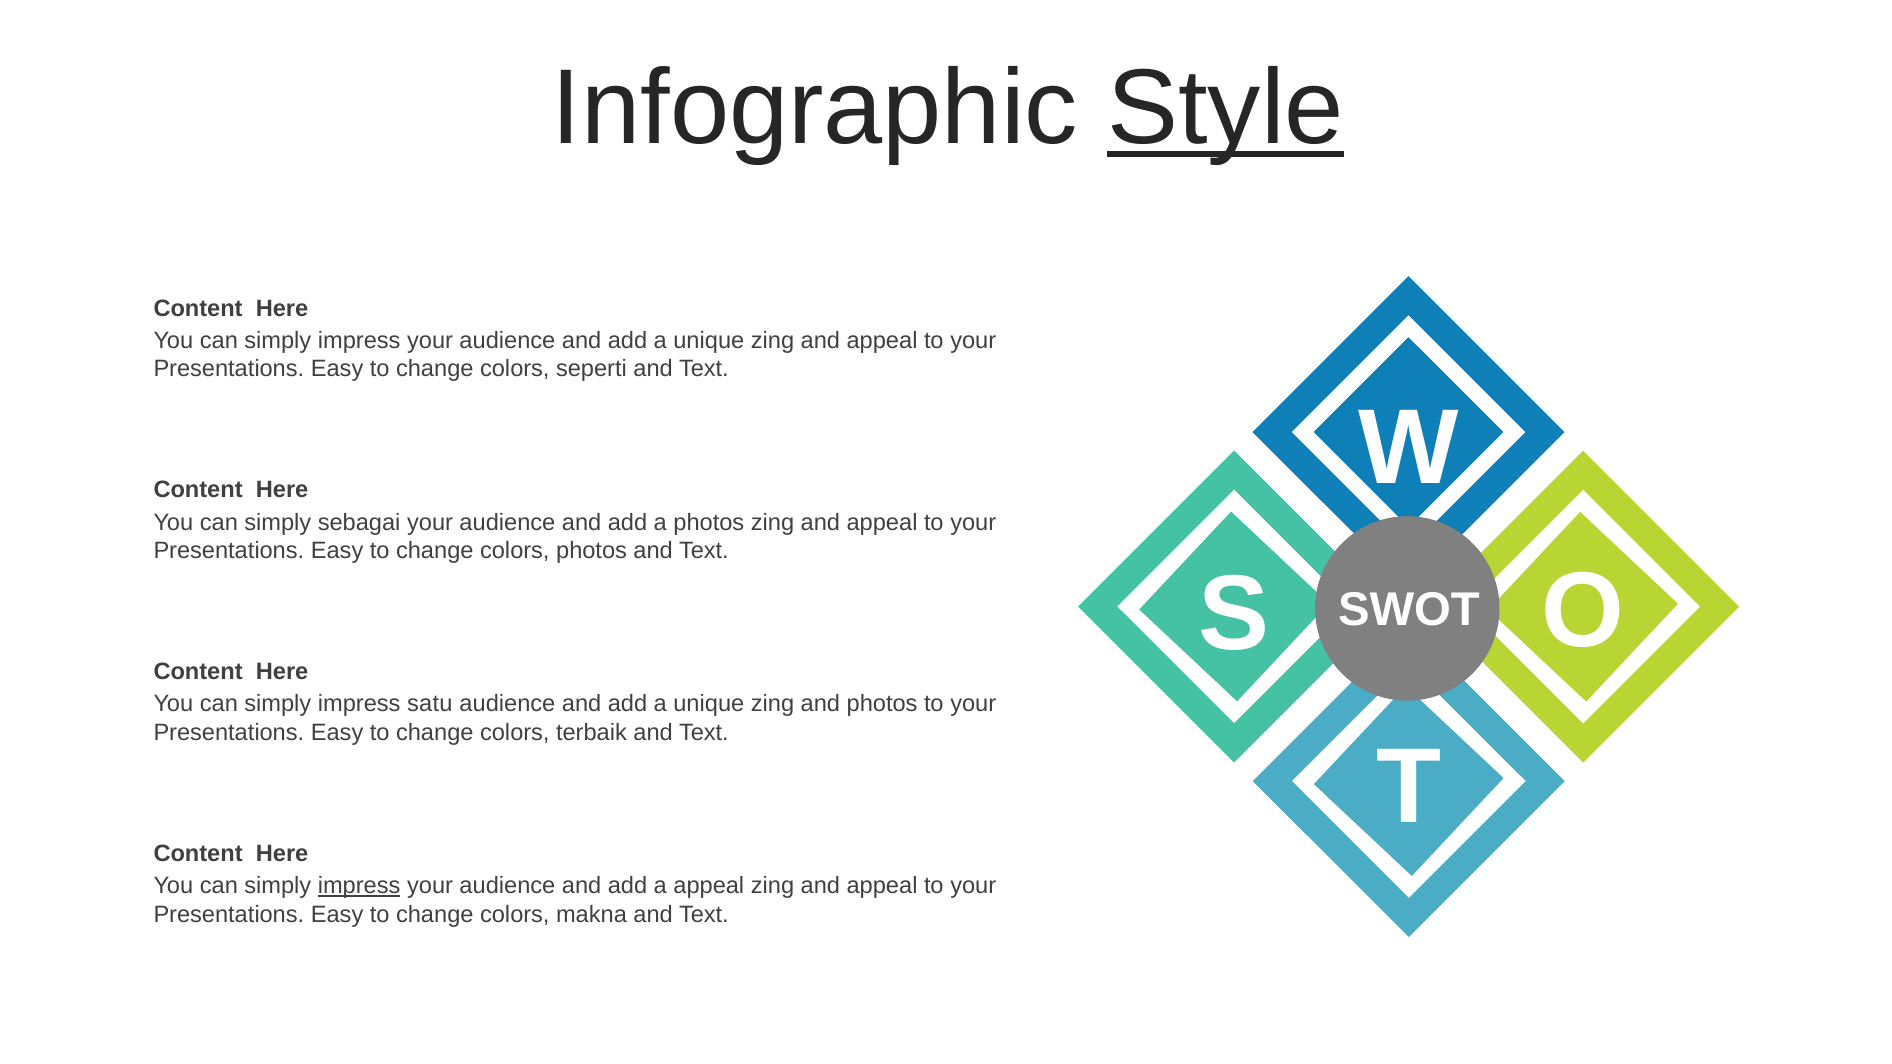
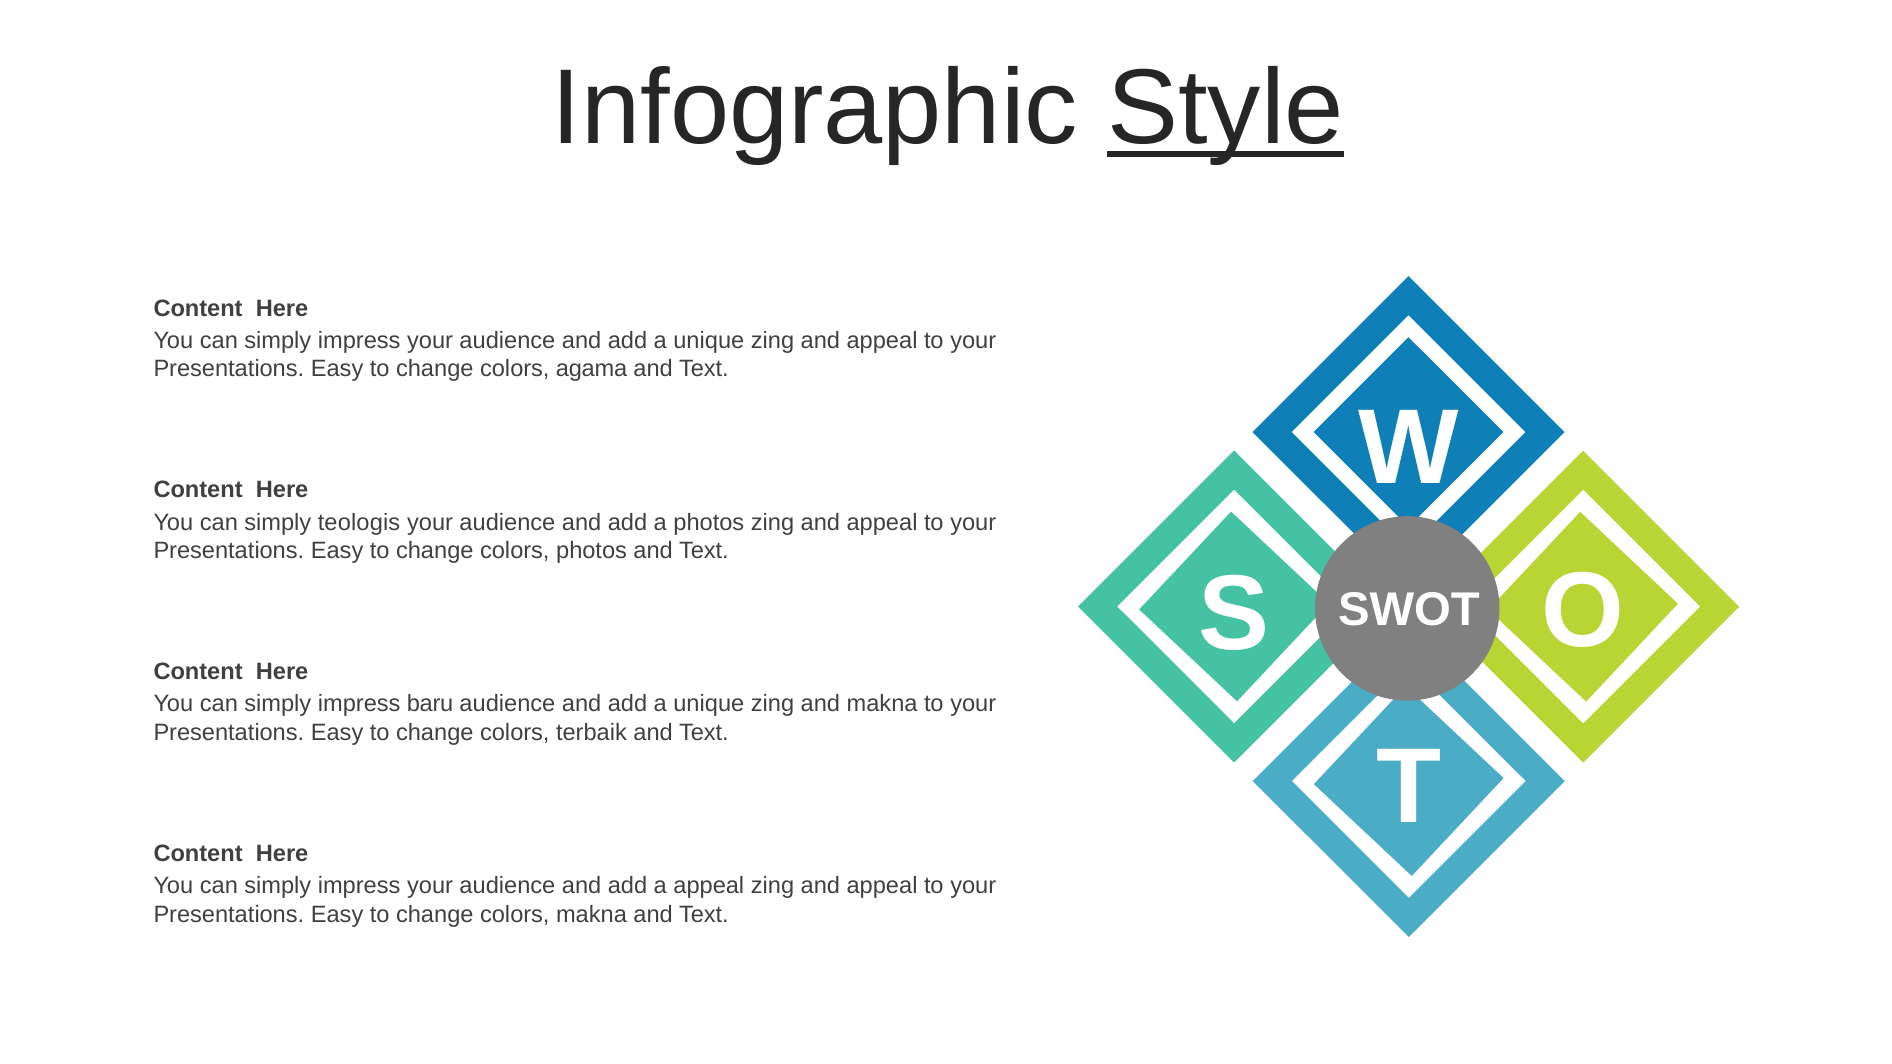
seperti: seperti -> agama
sebagai: sebagai -> teologis
satu: satu -> baru
and photos: photos -> makna
impress at (359, 886) underline: present -> none
